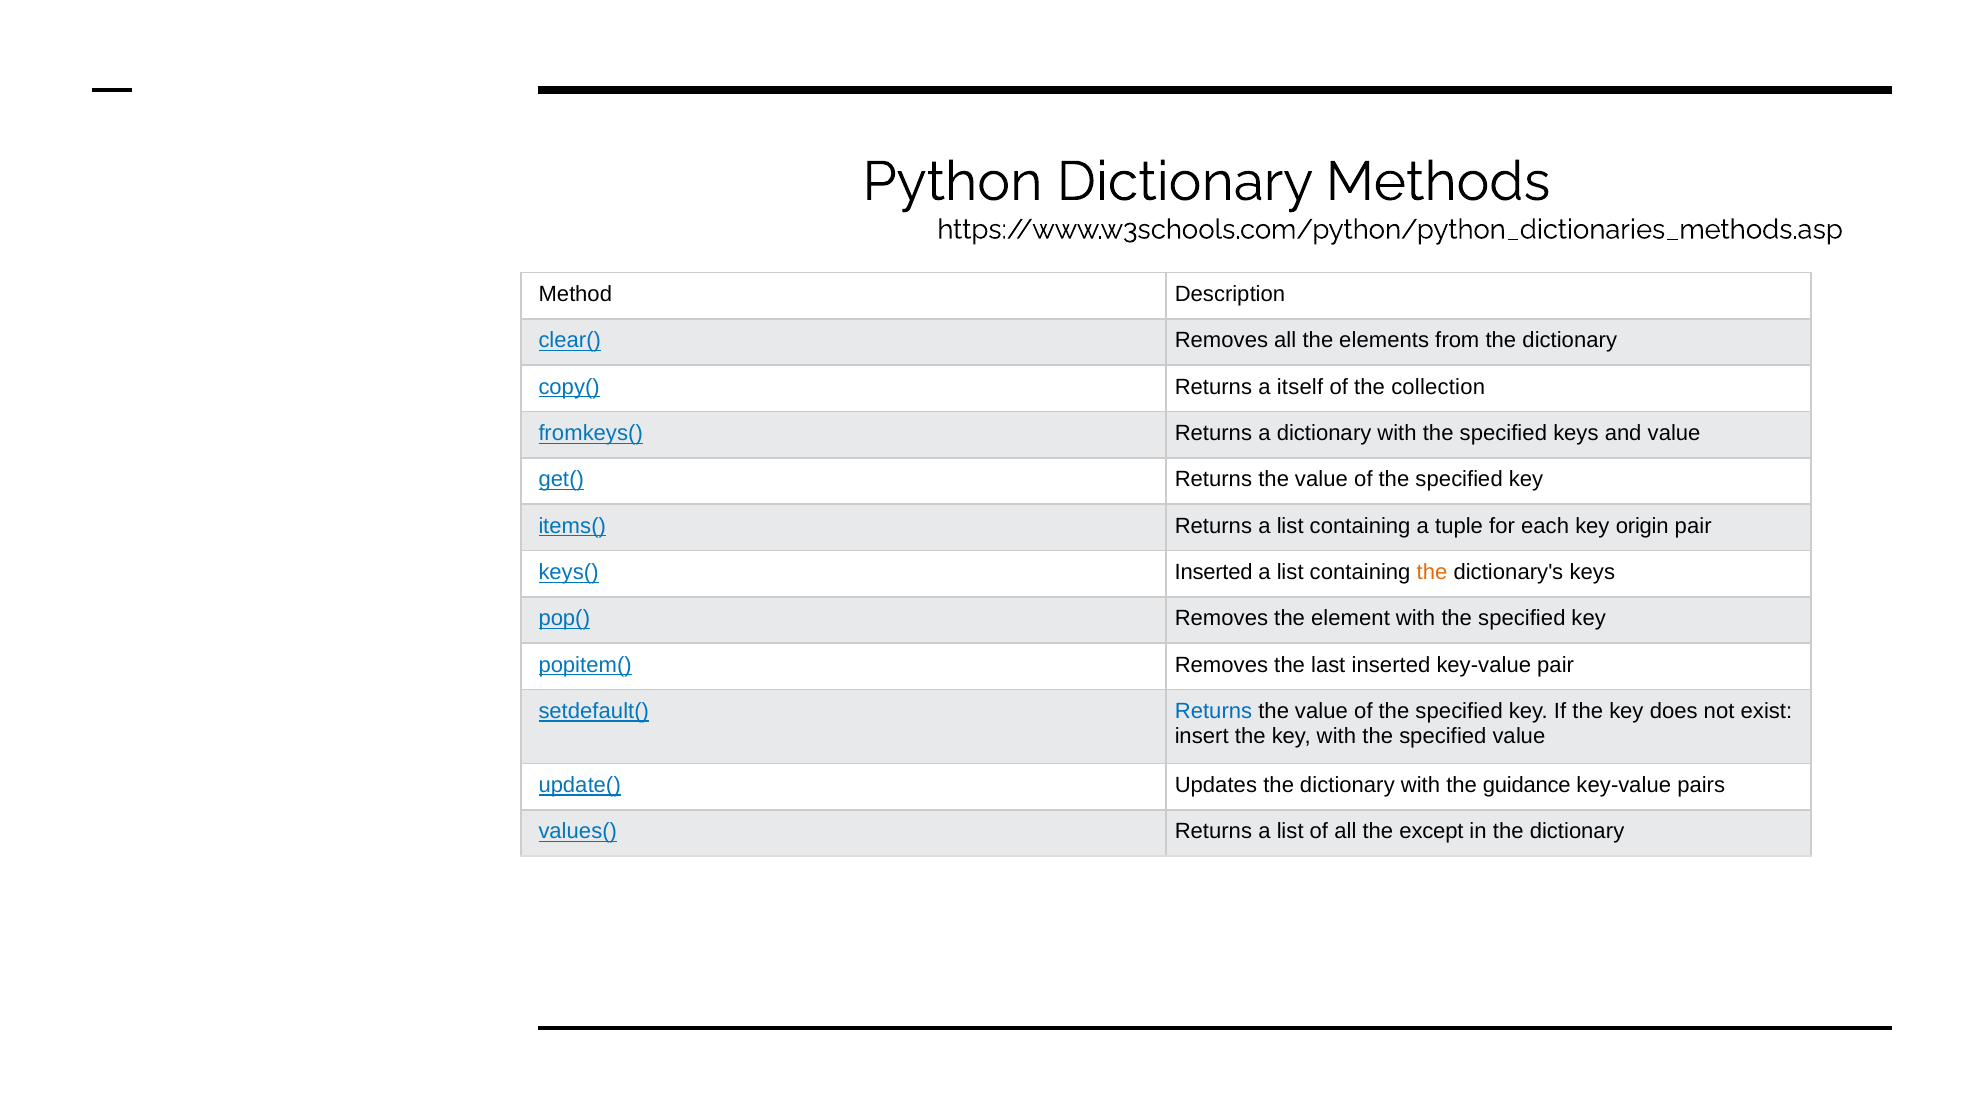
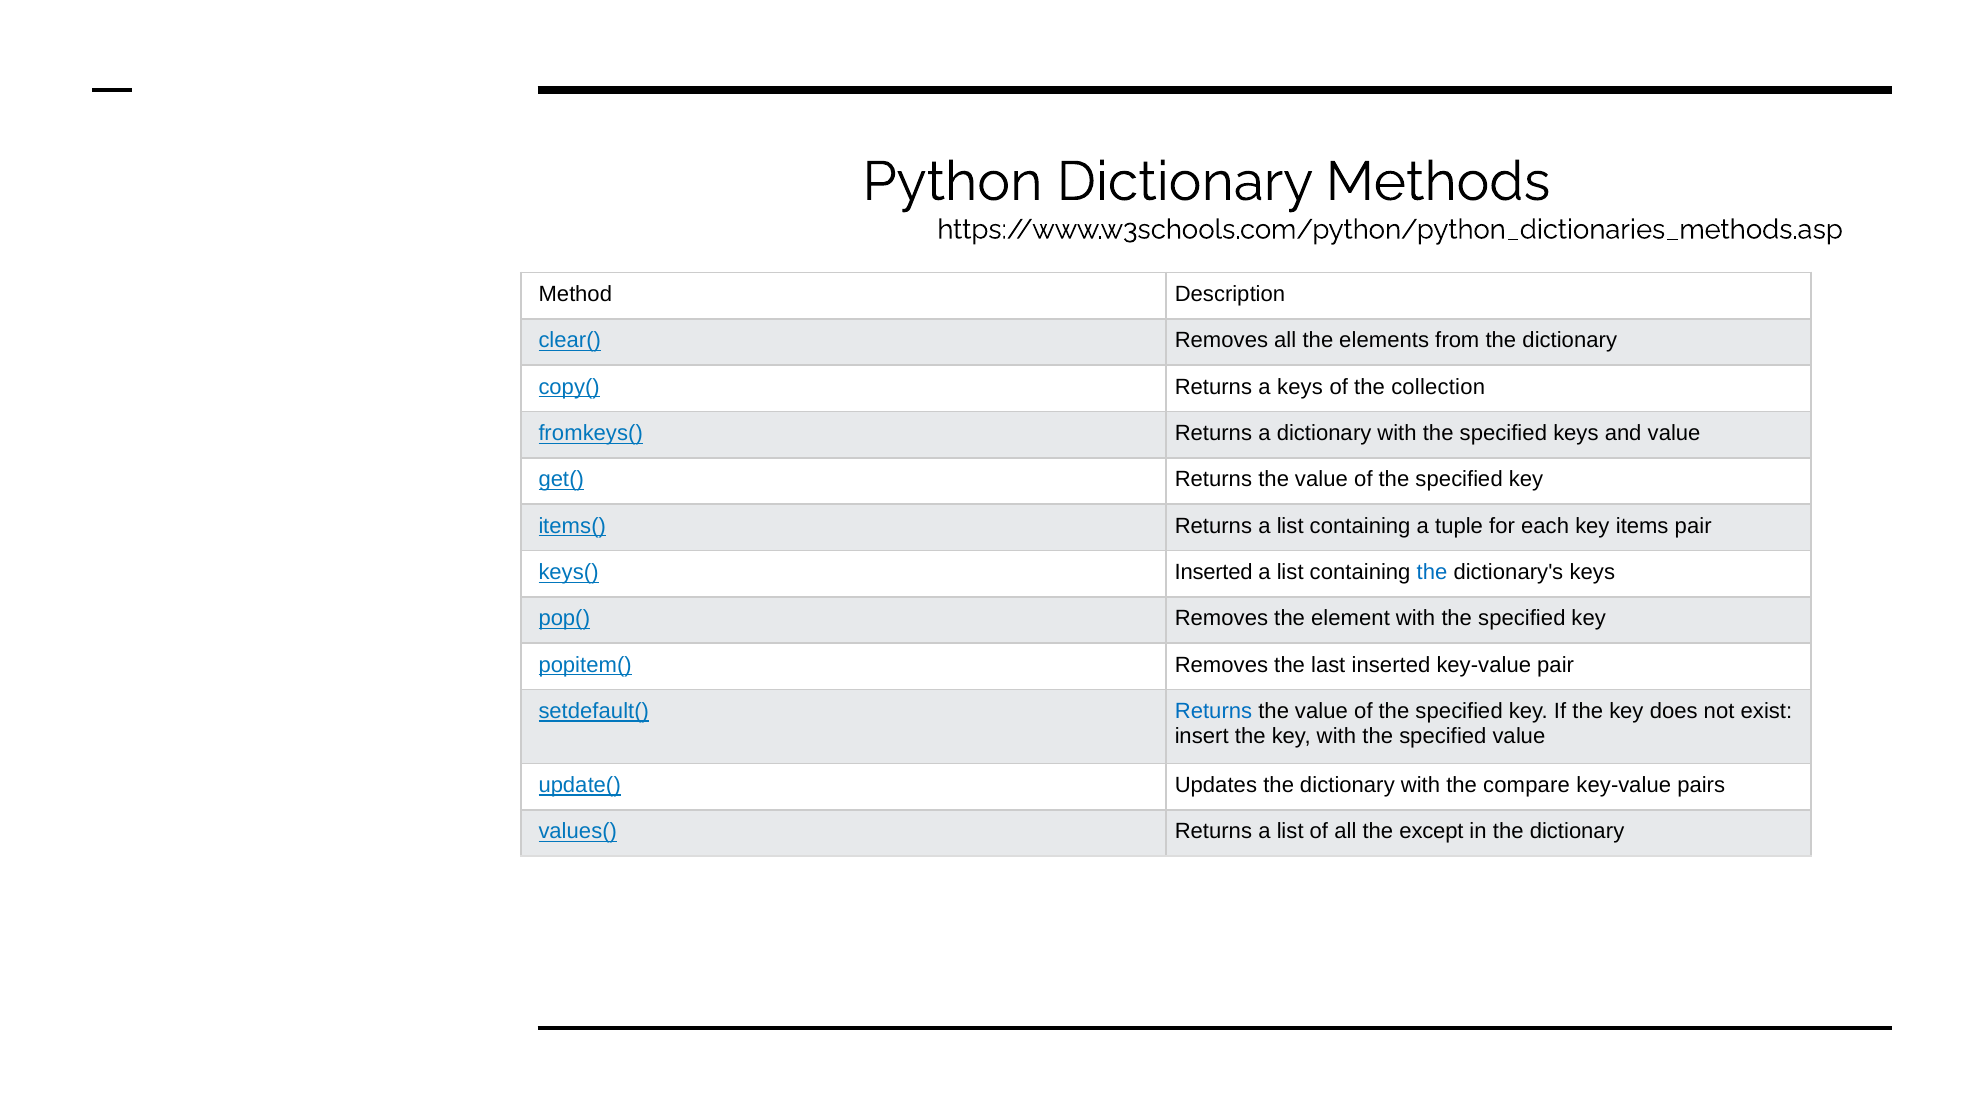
a itself: itself -> keys
origin: origin -> items
the at (1432, 572) colour: orange -> blue
guidance: guidance -> compare
